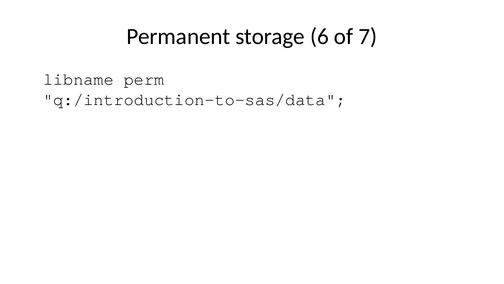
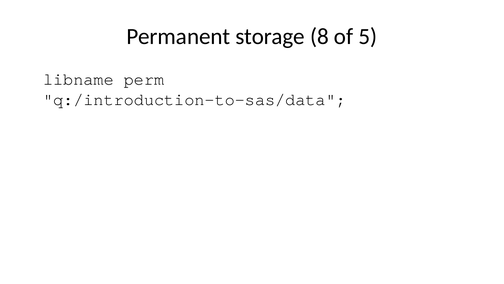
6: 6 -> 8
7: 7 -> 5
